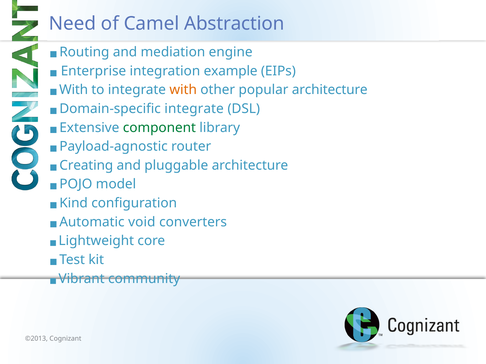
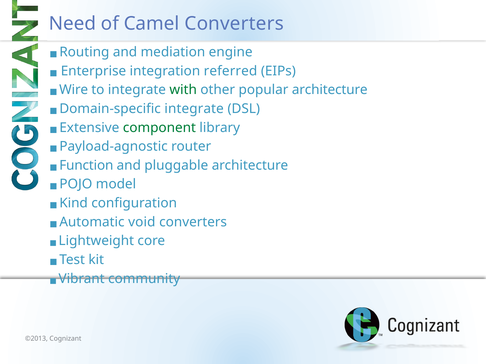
Camel Abstraction: Abstraction -> Converters
example: example -> referred
With at (74, 90): With -> Wire
with at (183, 90) colour: orange -> green
Creating: Creating -> Function
